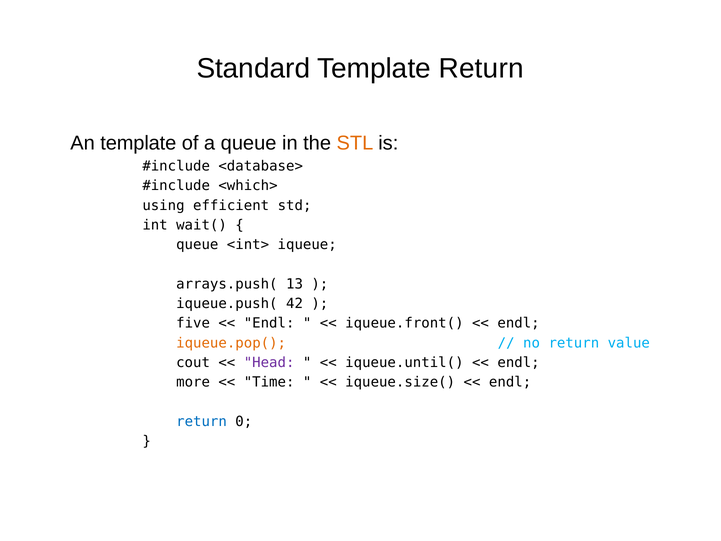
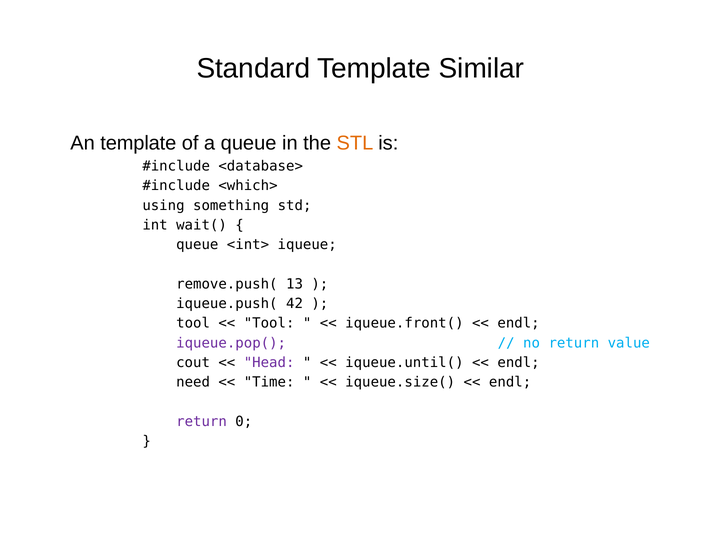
Template Return: Return -> Similar
efficient: efficient -> something
arrays.push(: arrays.push( -> remove.push(
five at (193, 323): five -> tool
Endl at (269, 323): Endl -> Tool
iqueue.pop( colour: orange -> purple
more: more -> need
return at (202, 421) colour: blue -> purple
